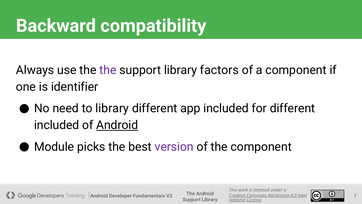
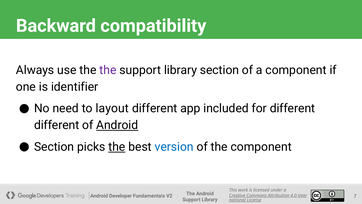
library factors: factors -> section
to library: library -> layout
included at (57, 125): included -> different
Module at (54, 147): Module -> Section
the at (117, 147) underline: none -> present
version colour: purple -> blue
